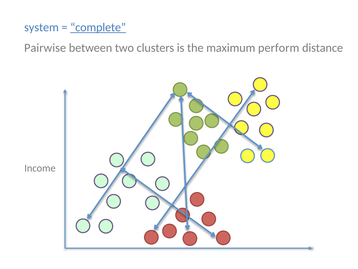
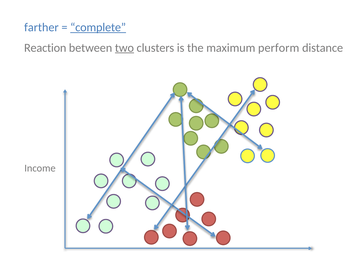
system: system -> farther
Pairwise: Pairwise -> Reaction
two underline: none -> present
